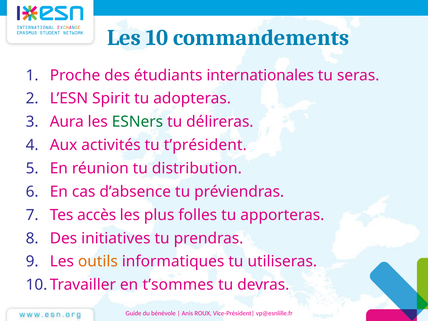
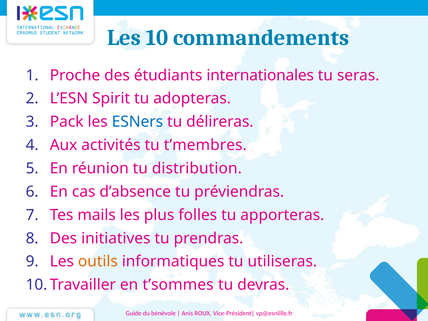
Aura: Aura -> Pack
ESNers colour: green -> blue
t’président: t’président -> t’membres
accès: accès -> mails
